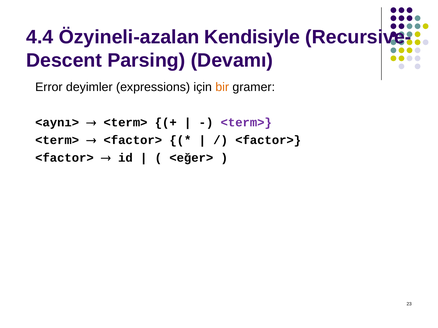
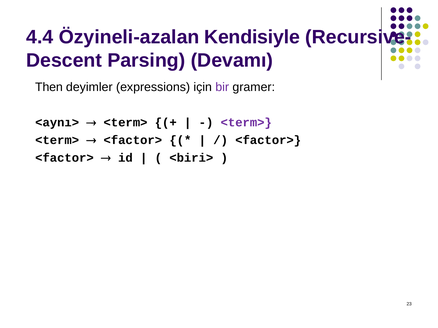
Error: Error -> Then
bir colour: orange -> purple
<eğer>: <eğer> -> <biri>
